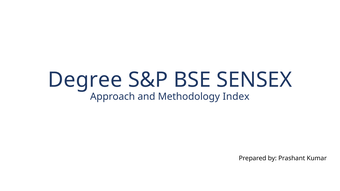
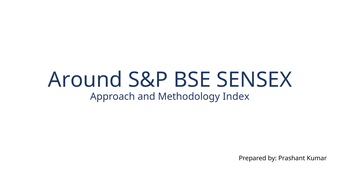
Degree: Degree -> Around
